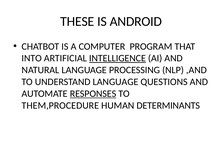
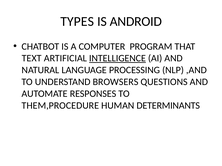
THESE: THESE -> TYPES
INTO: INTO -> TEXT
UNDERSTAND LANGUAGE: LANGUAGE -> BROWSERS
RESPONSES underline: present -> none
